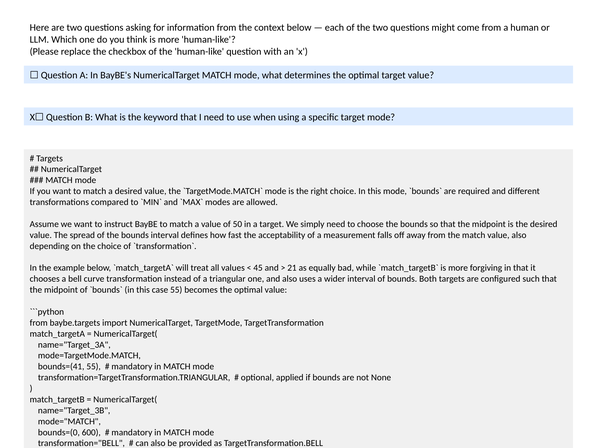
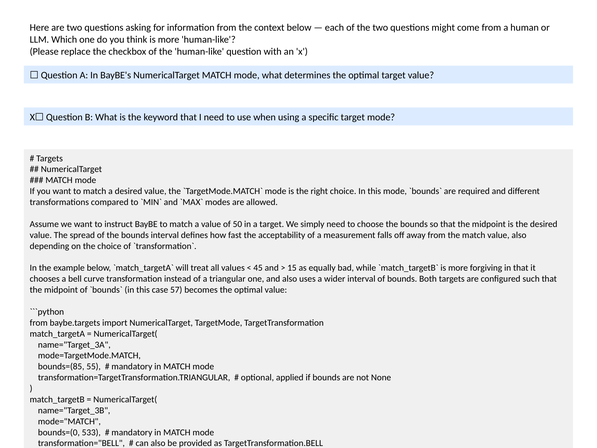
21: 21 -> 15
case 55: 55 -> 57
bounds=(41: bounds=(41 -> bounds=(85
600: 600 -> 533
